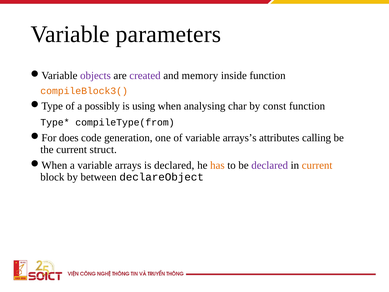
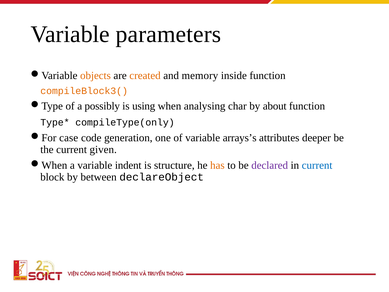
objects colour: purple -> orange
created colour: purple -> orange
const: const -> about
compileType(from: compileType(from -> compileType(only
does: does -> case
calling: calling -> deeper
struct: struct -> given
arrays: arrays -> indent
is declared: declared -> structure
current at (317, 165) colour: orange -> blue
